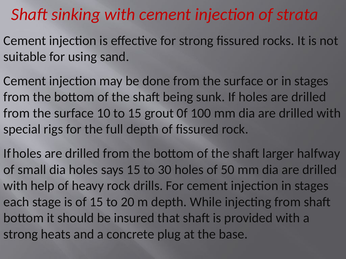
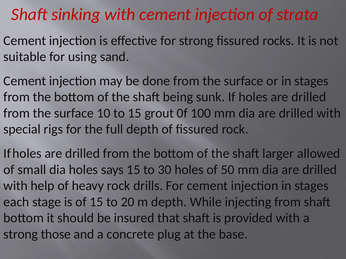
halfway: halfway -> allowed
heats: heats -> those
